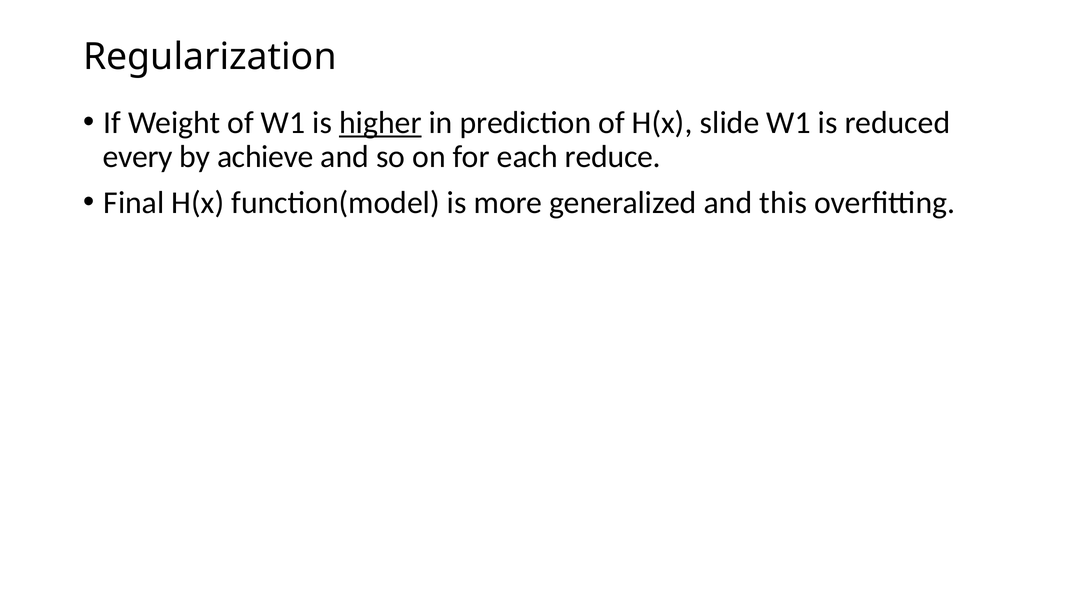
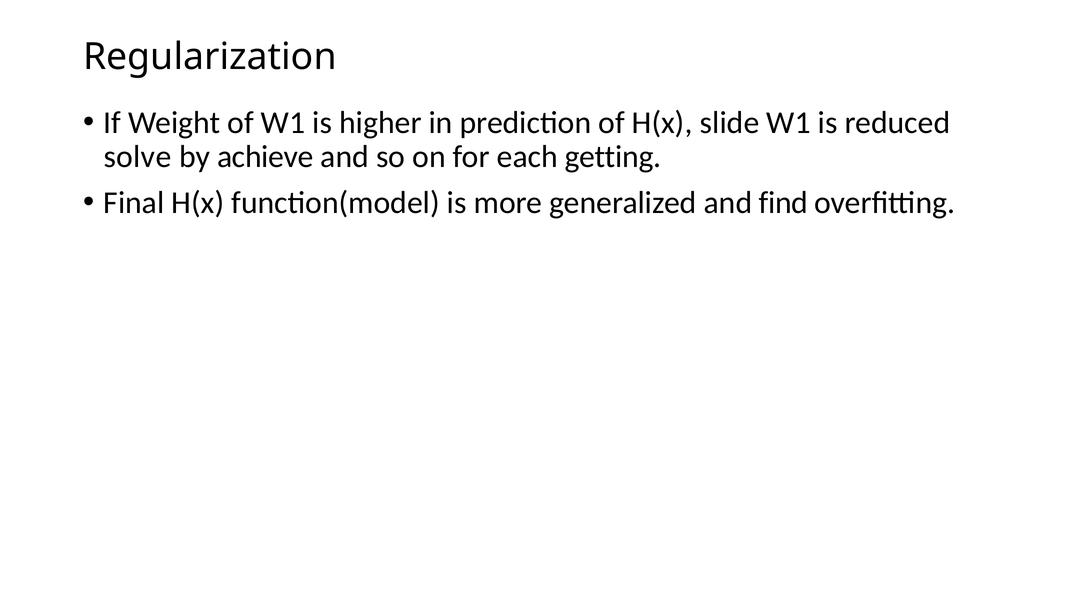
higher underline: present -> none
every: every -> solve
reduce: reduce -> getting
this: this -> find
